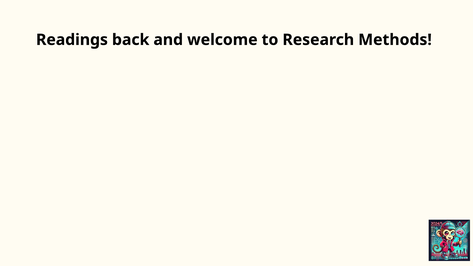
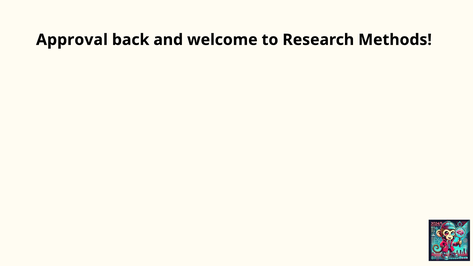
Readings: Readings -> Approval
